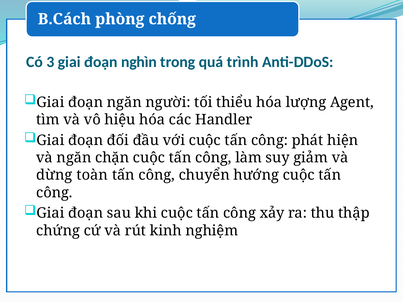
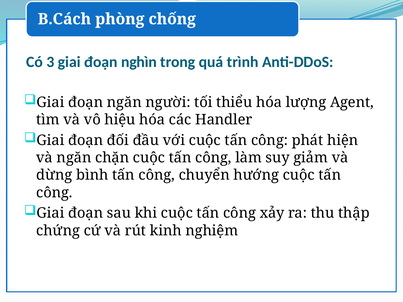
toàn: toàn -> bình
